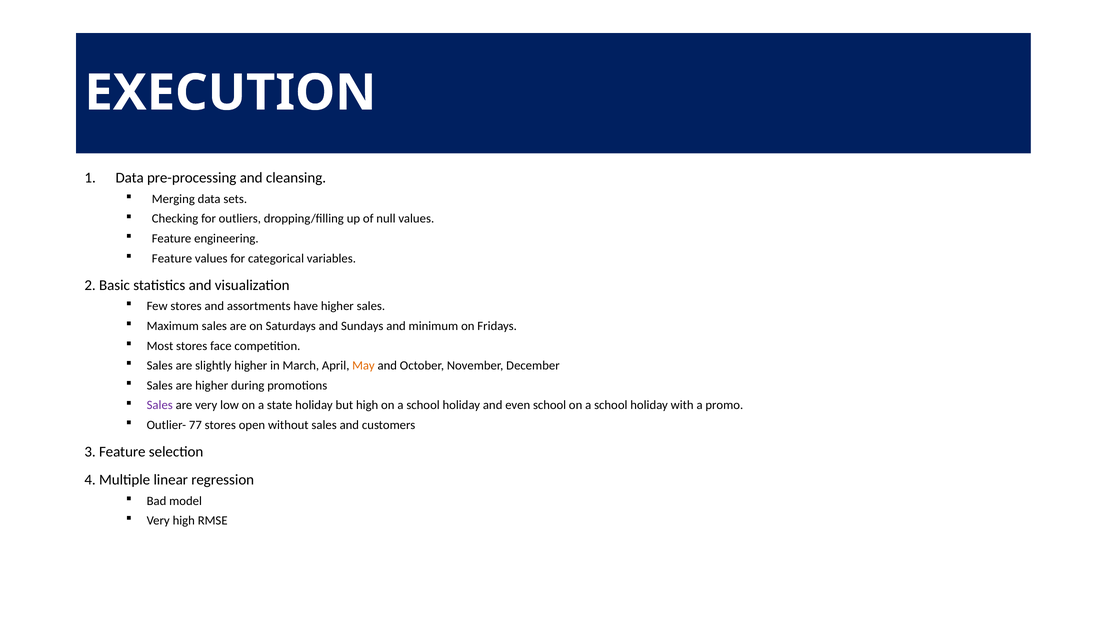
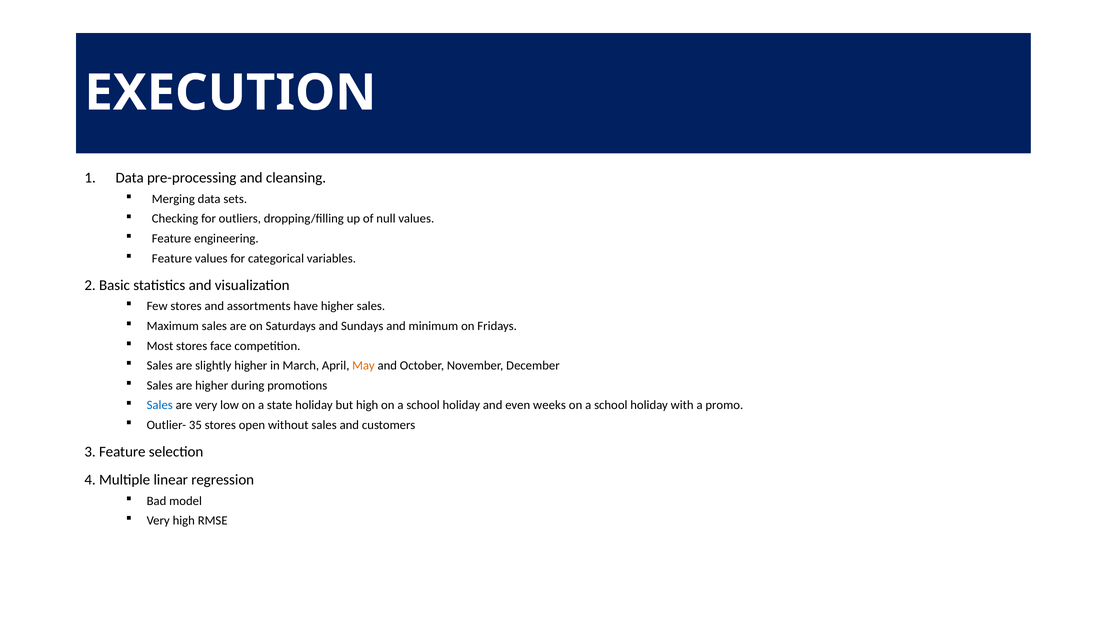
Sales at (160, 406) colour: purple -> blue
even school: school -> weeks
77: 77 -> 35
